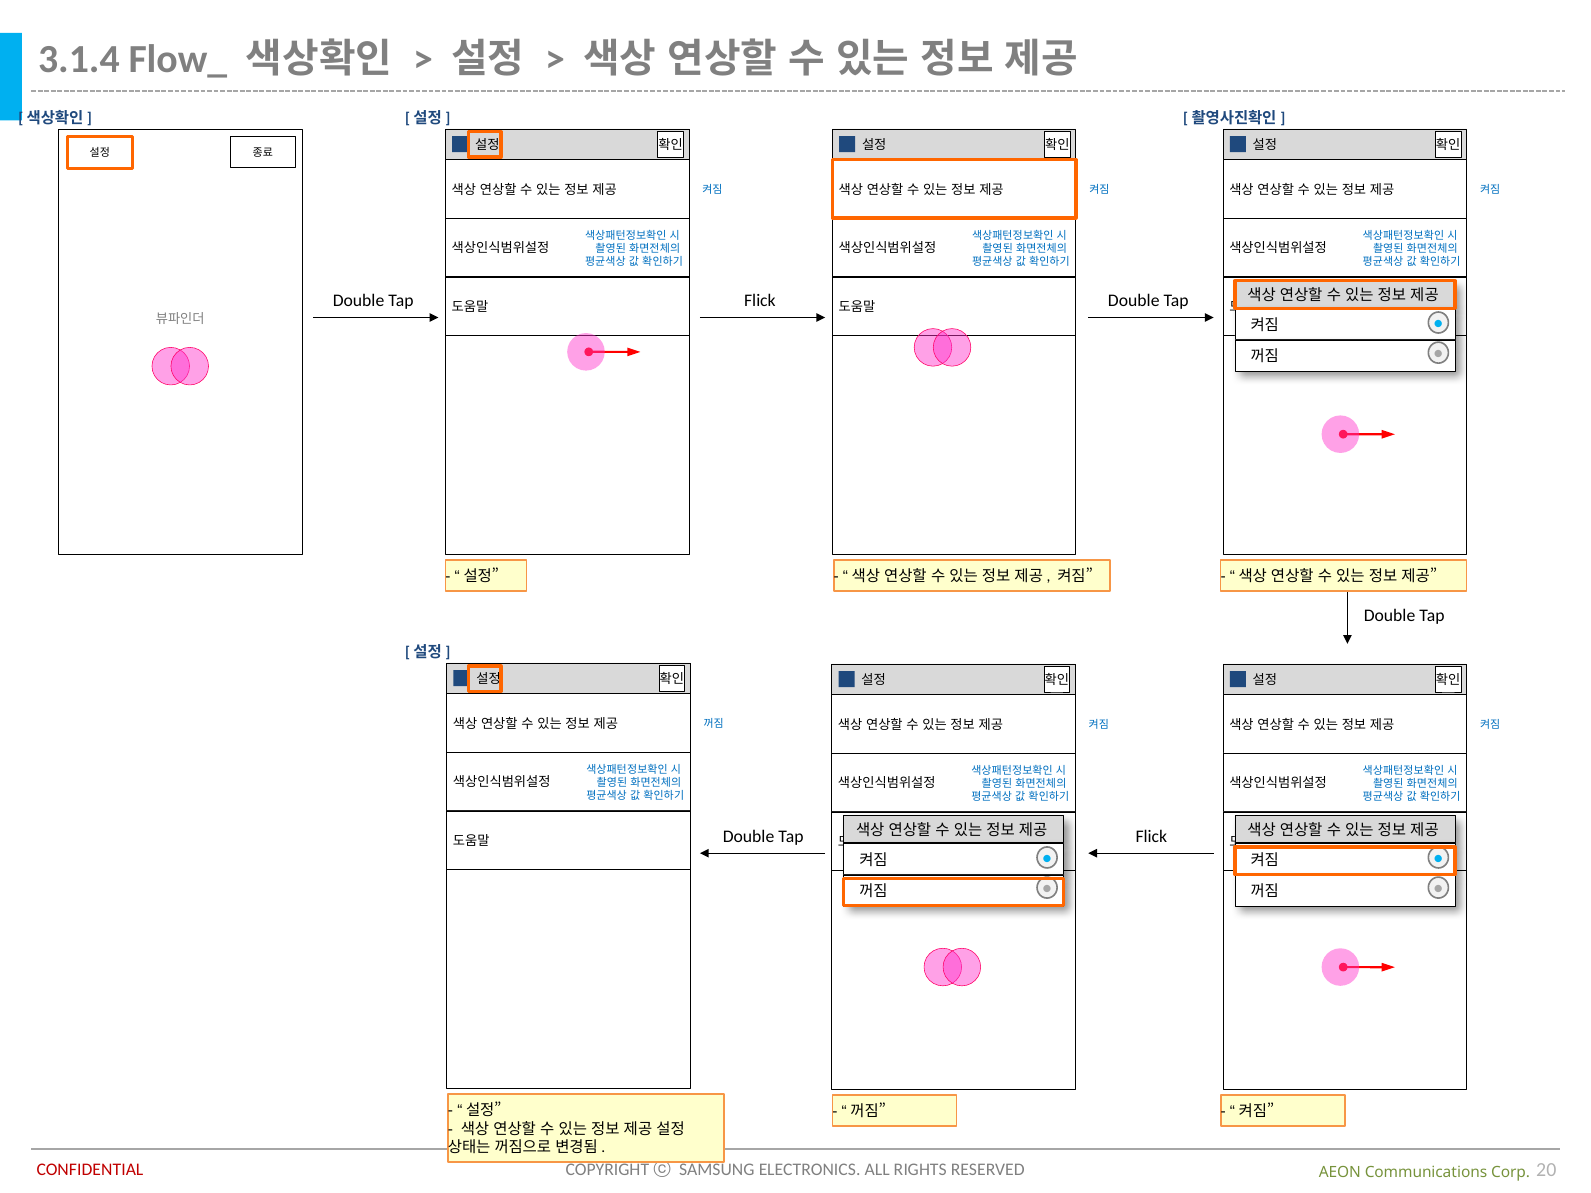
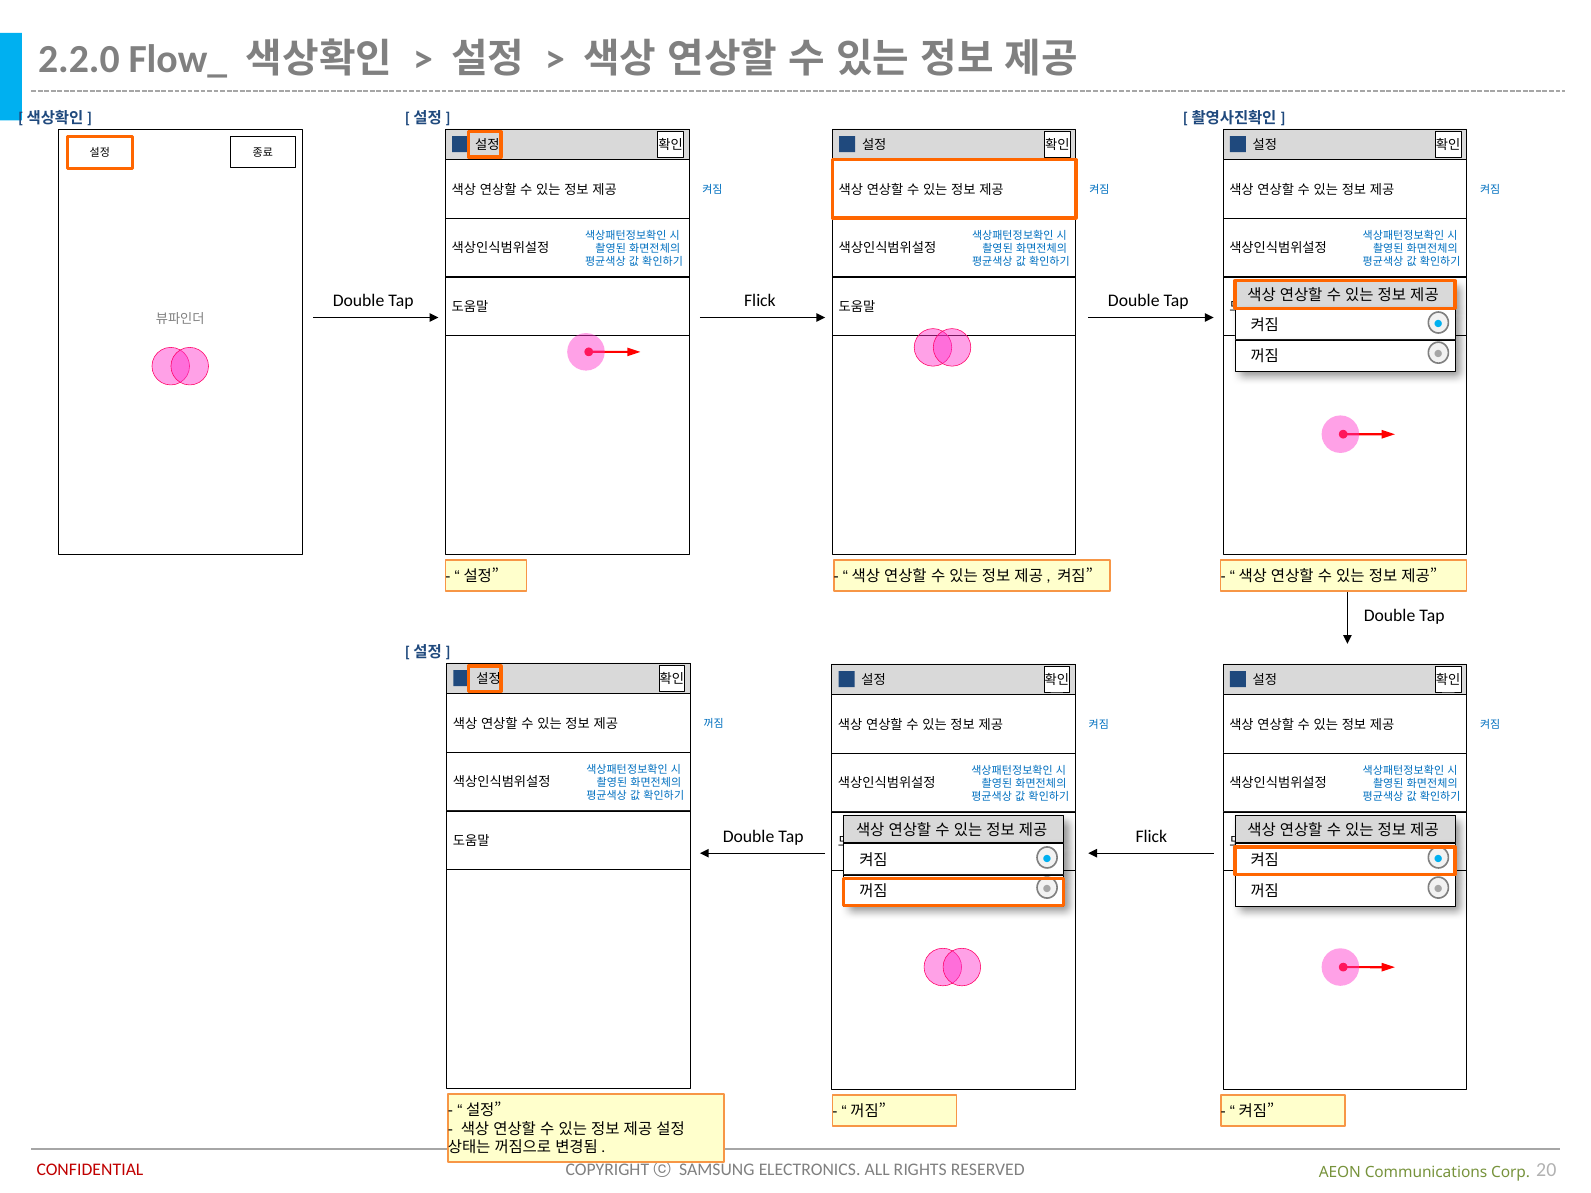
3.1.4: 3.1.4 -> 2.2.0
